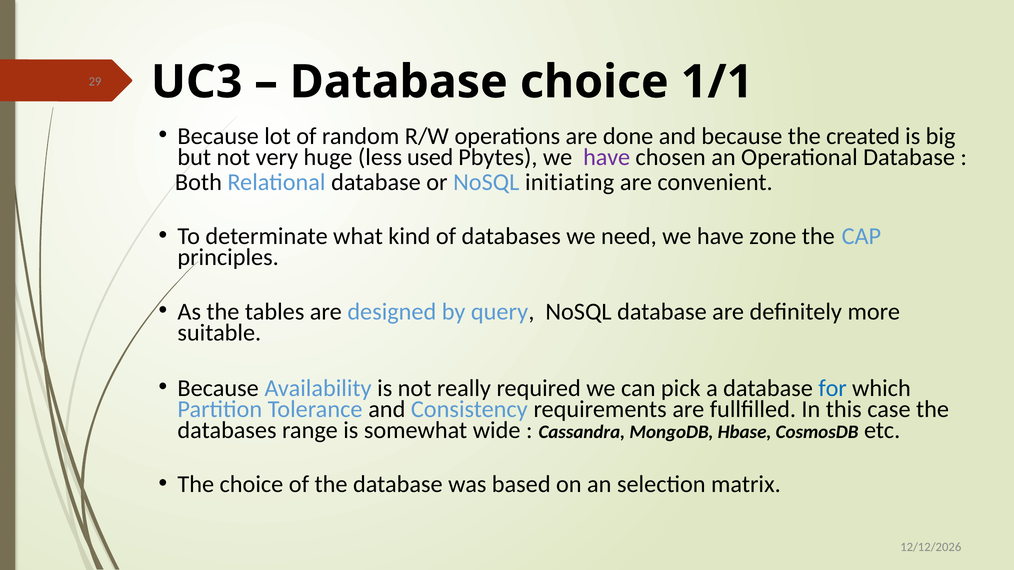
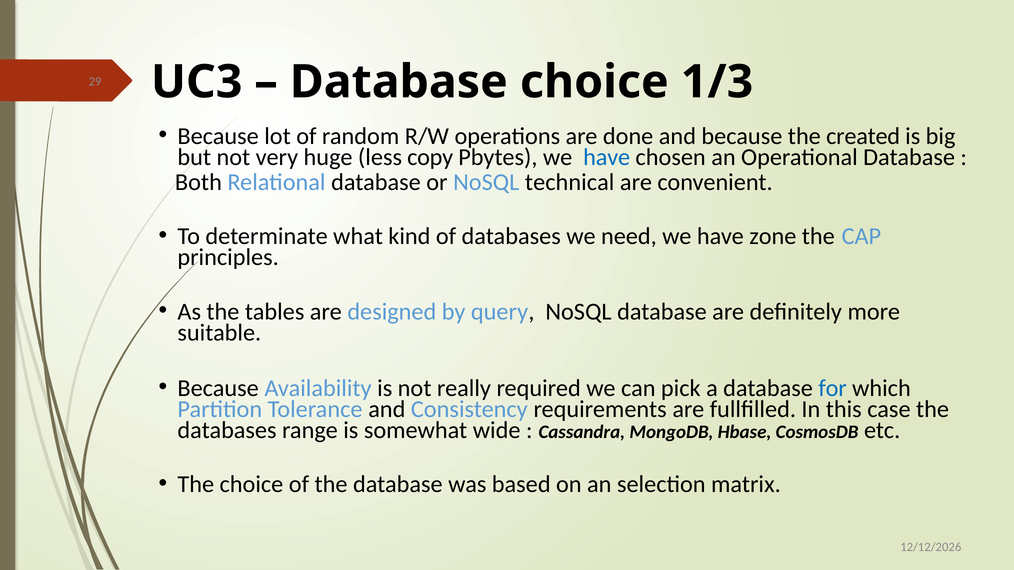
1/1: 1/1 -> 1/3
used: used -> copy
have at (607, 157) colour: purple -> blue
initiating: initiating -> technical
